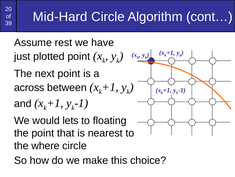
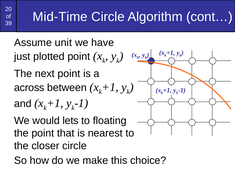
Mid-Hard: Mid-Hard -> Mid-Time
rest: rest -> unit
where: where -> closer
